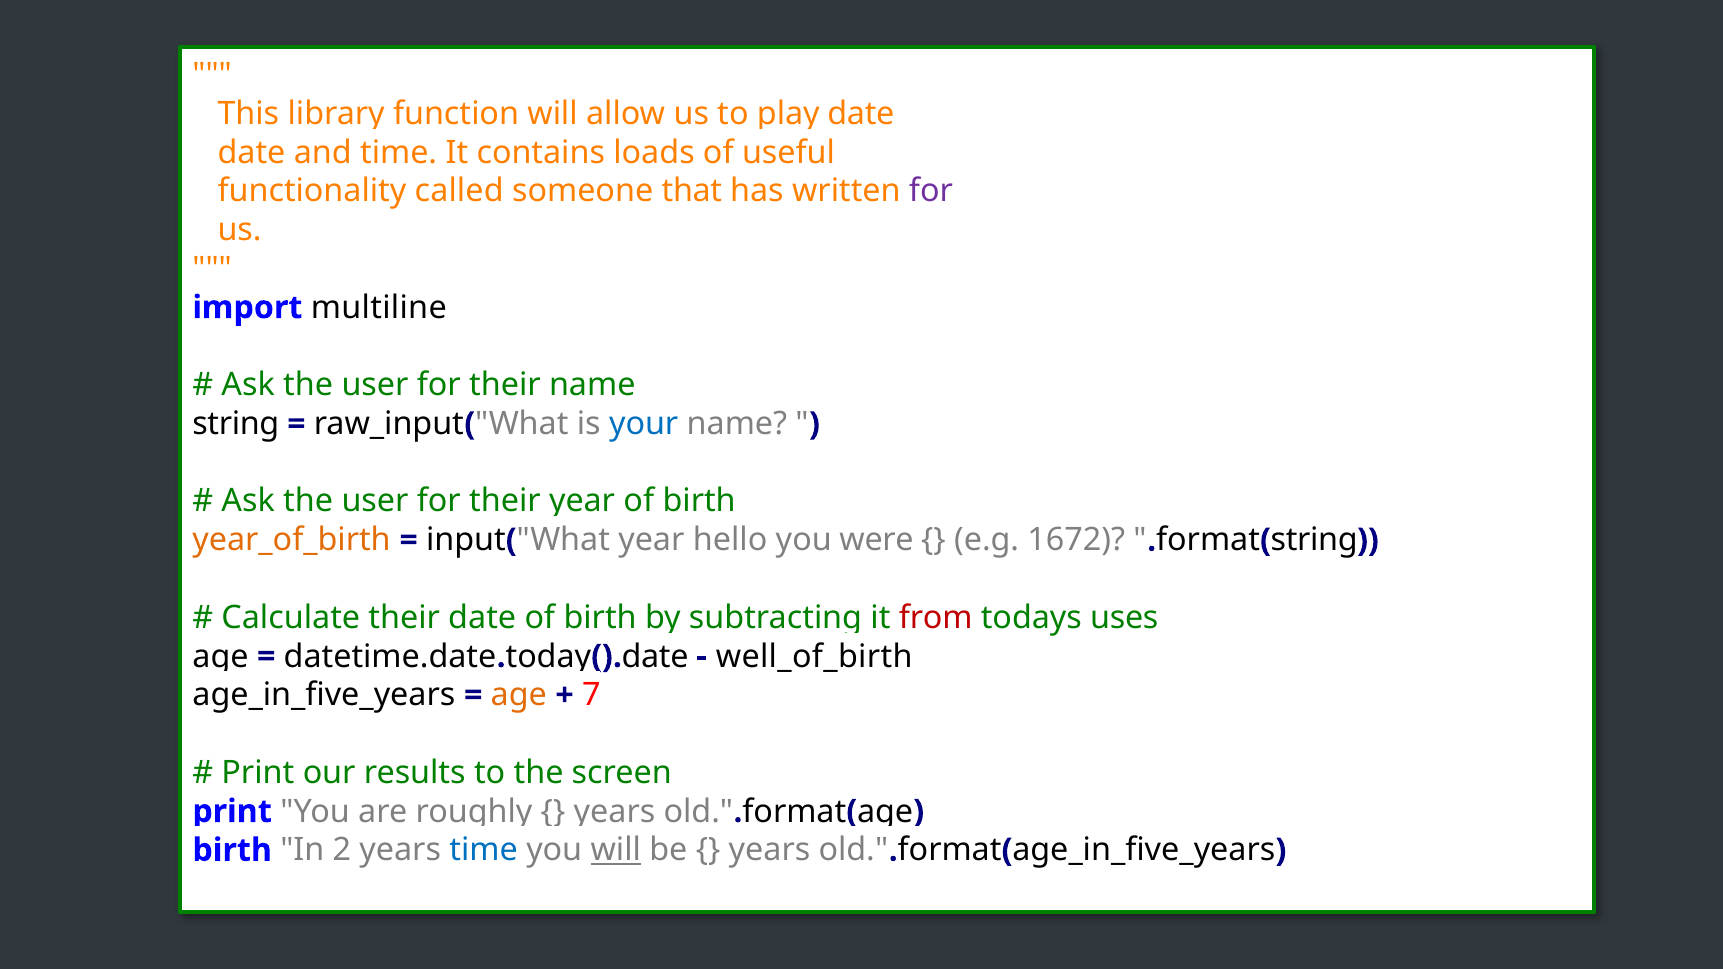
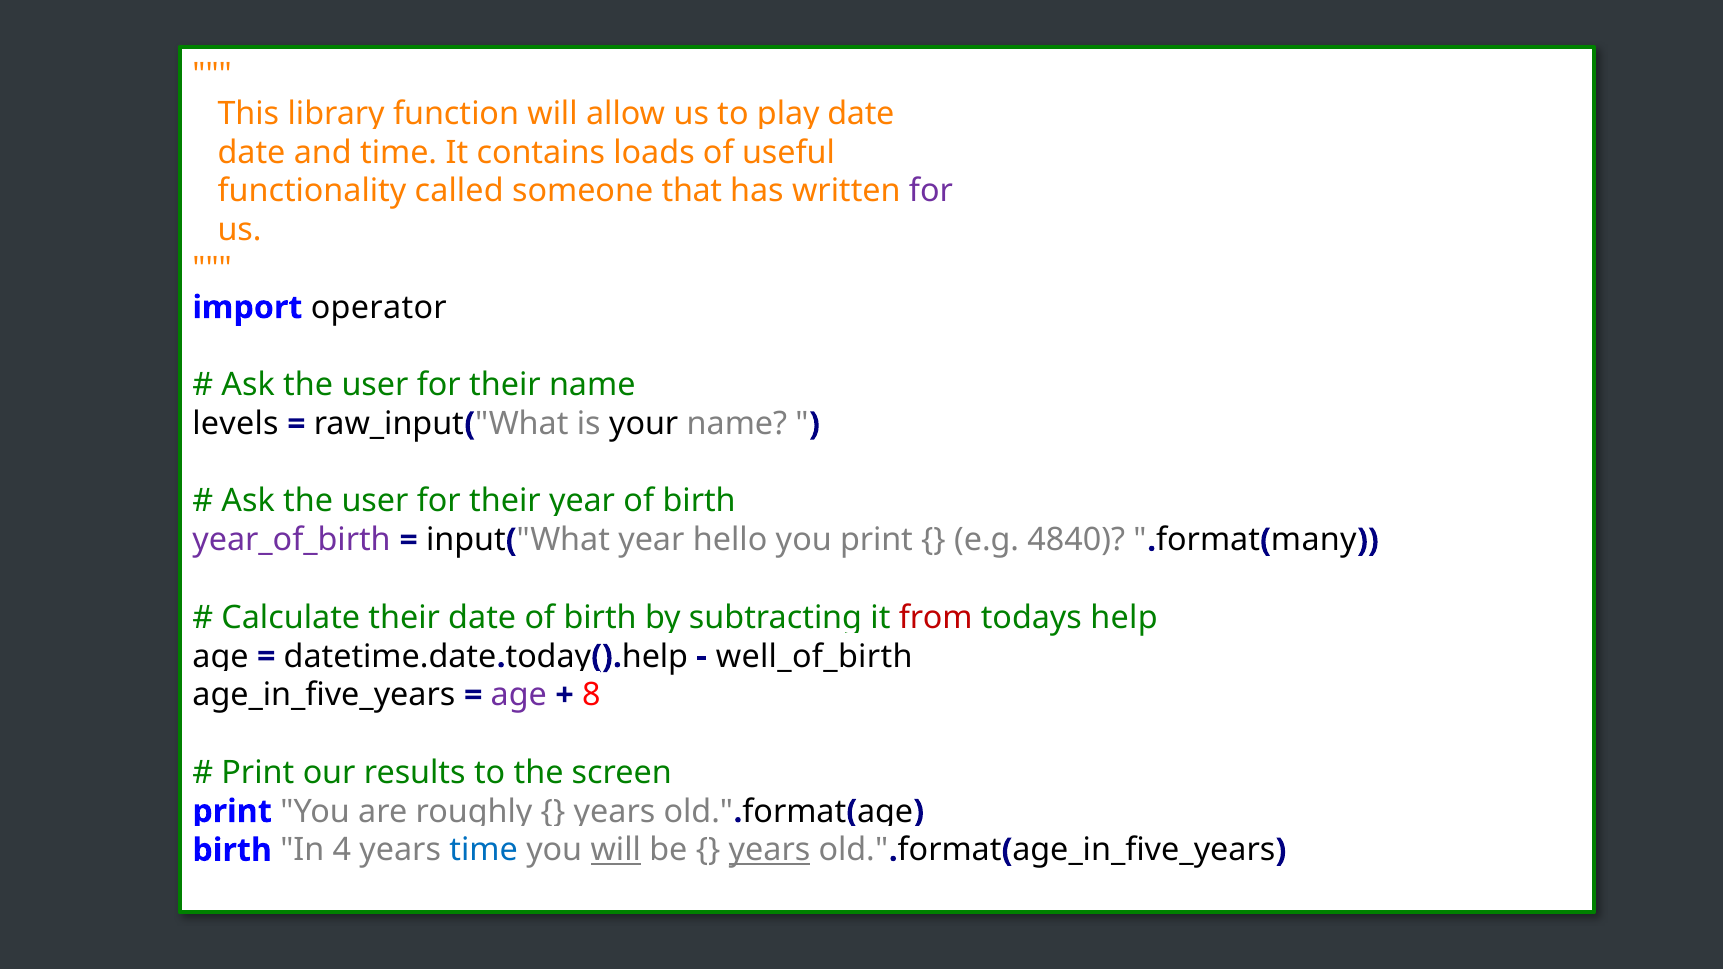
multiline: multiline -> operator
string at (236, 424): string -> levels
your colour: blue -> black
year_of_birth colour: orange -> purple
you were: were -> print
1672: 1672 -> 4840
string at (1314, 540): string -> many
todays uses: uses -> help
date at (655, 656): date -> help
age at (519, 695) colour: orange -> purple
7: 7 -> 8
2: 2 -> 4
years at (770, 850) underline: none -> present
